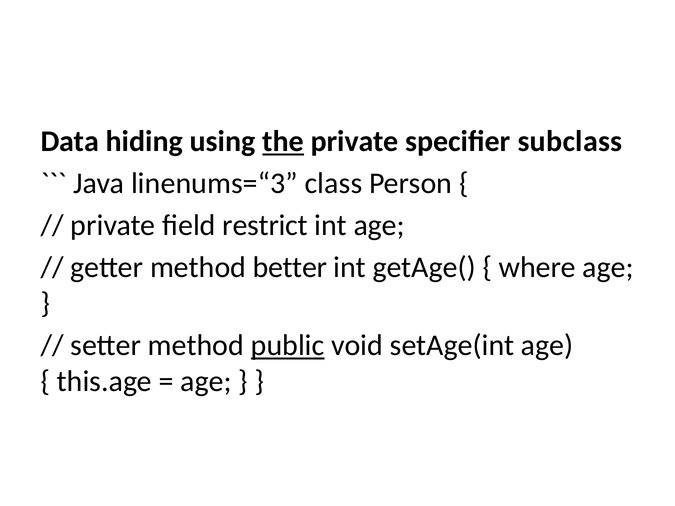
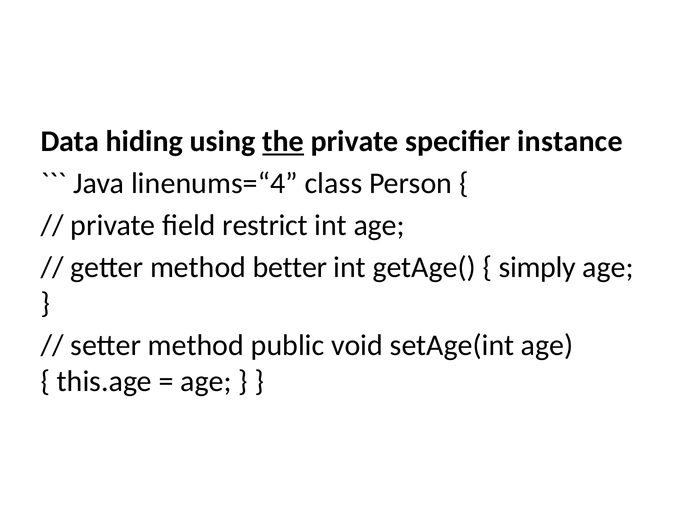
subclass: subclass -> instance
linenums=“3: linenums=“3 -> linenums=“4
where: where -> simply
public at (288, 346) underline: present -> none
